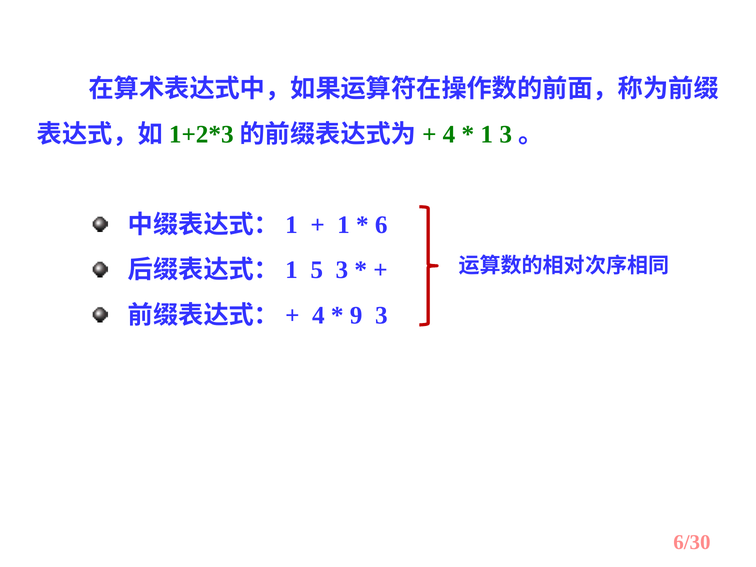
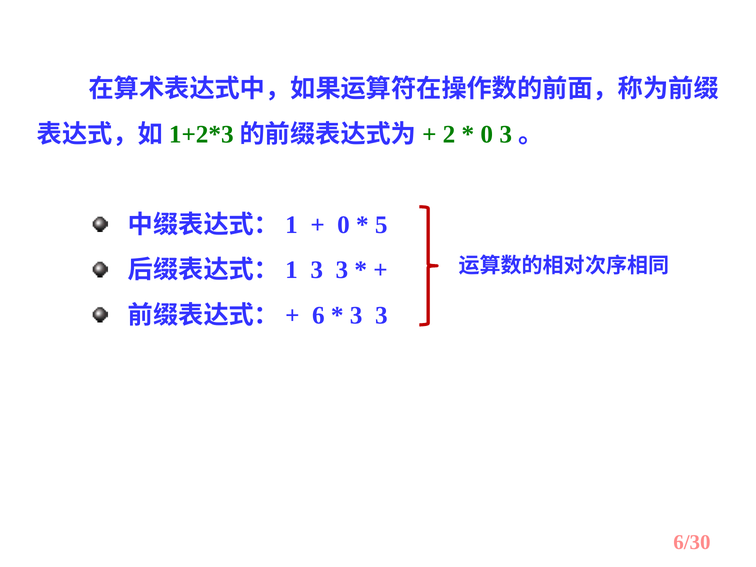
4 at (449, 134): 4 -> 2
1 at (487, 134): 1 -> 0
1 at (344, 225): 1 -> 0
6: 6 -> 5
5 at (317, 270): 5 -> 3
4 at (318, 315): 4 -> 6
9 at (356, 315): 9 -> 3
